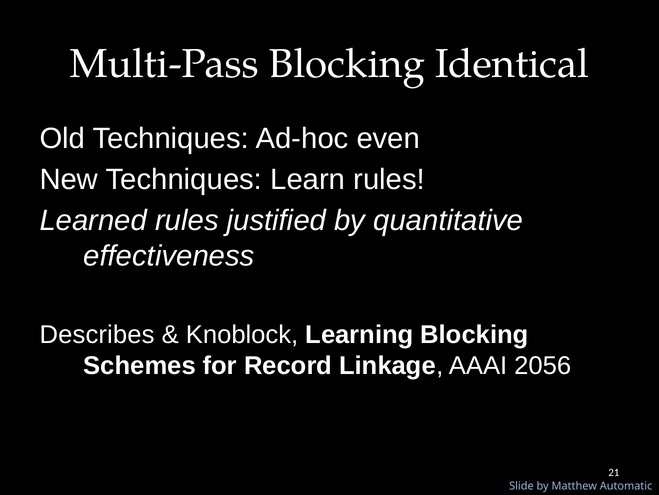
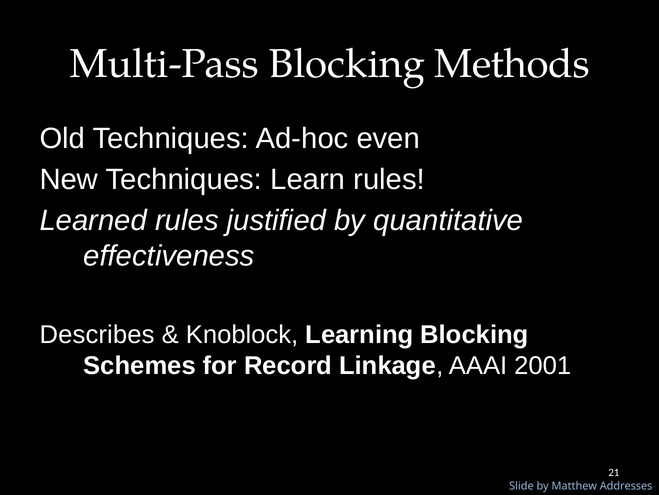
Identical: Identical -> Methods
2056: 2056 -> 2001
Automatic: Automatic -> Addresses
